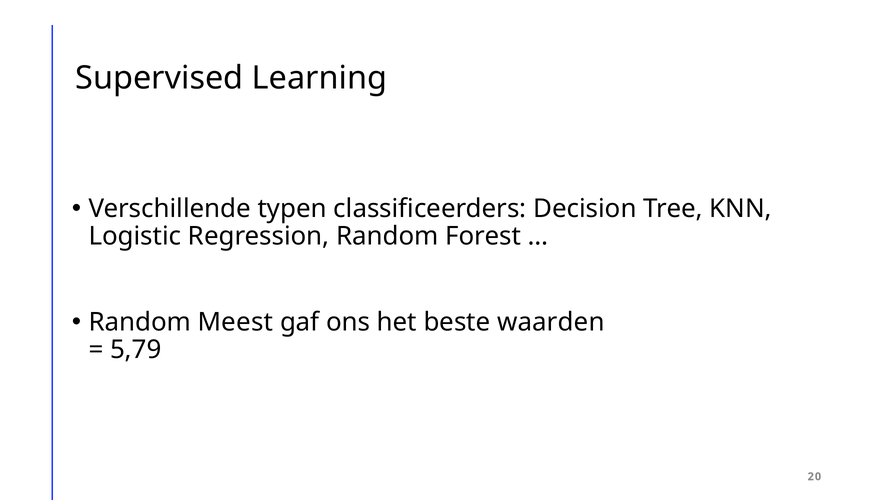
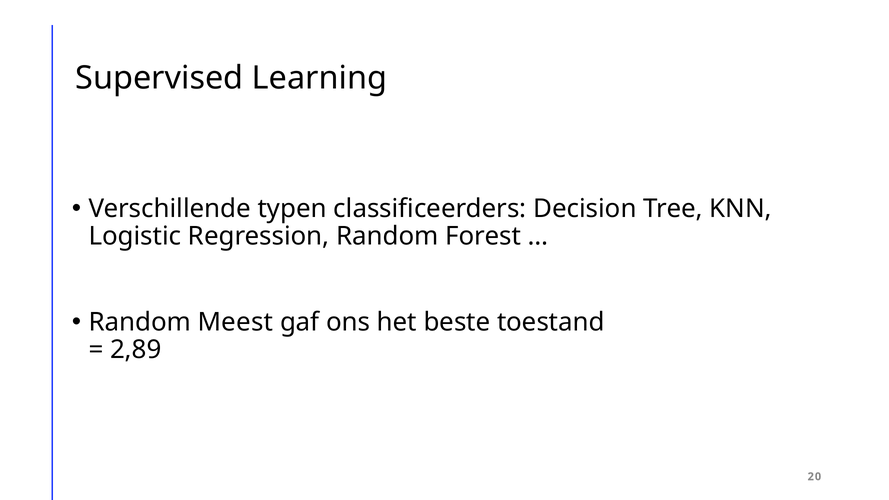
waarden: waarden -> toestand
5,79: 5,79 -> 2,89
